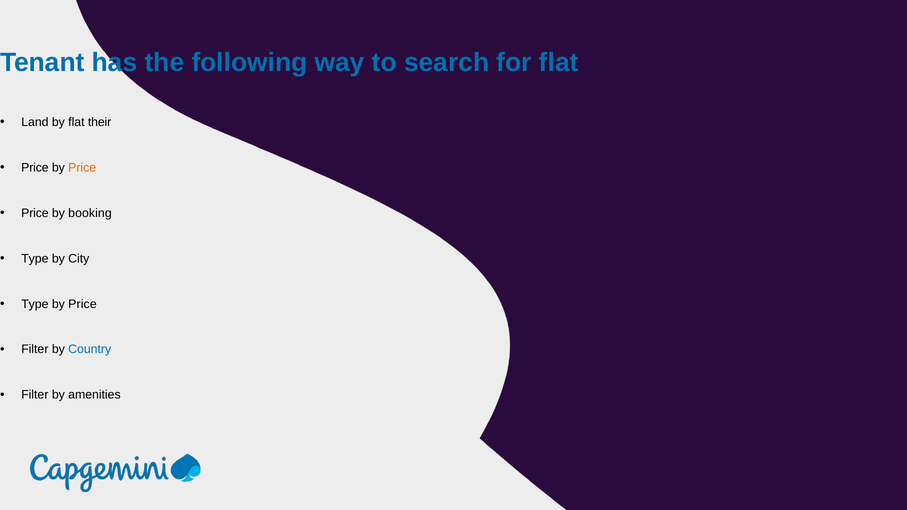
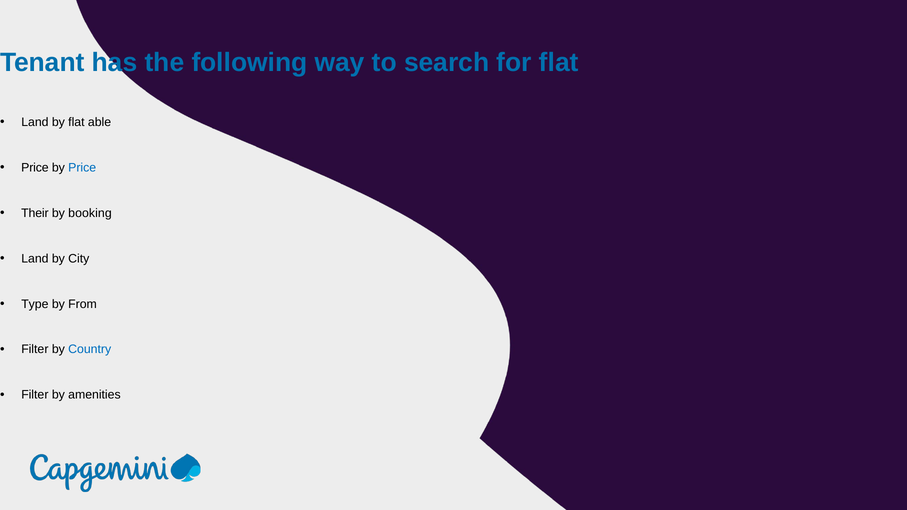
their: their -> able
Price at (82, 168) colour: orange -> blue
Price at (35, 213): Price -> Their
Type at (35, 259): Type -> Land
Price at (82, 304): Price -> From
